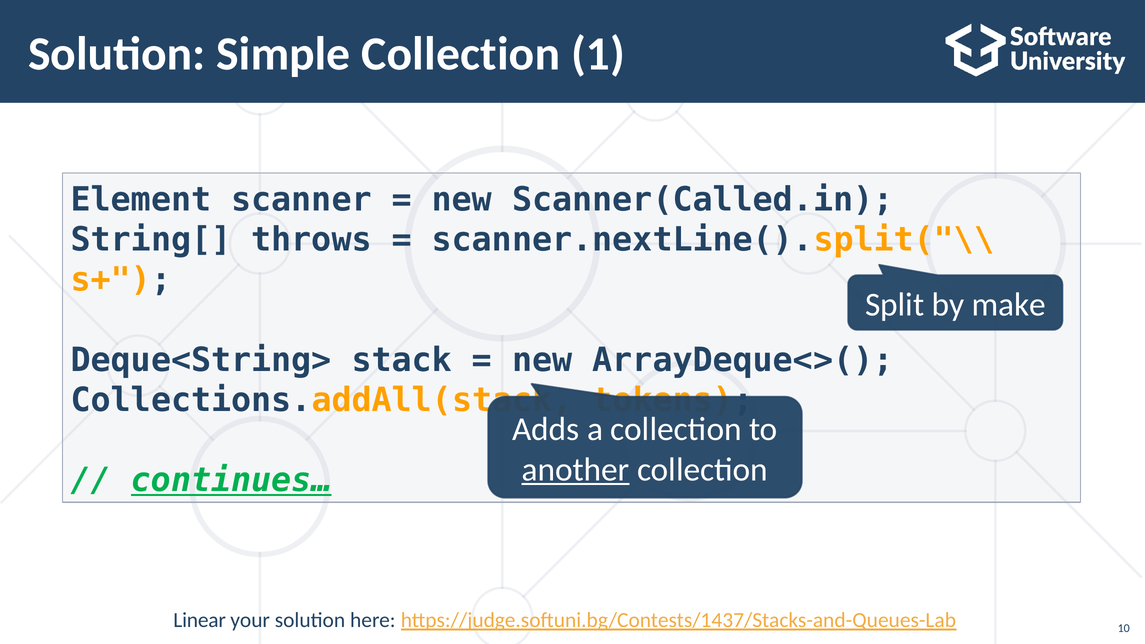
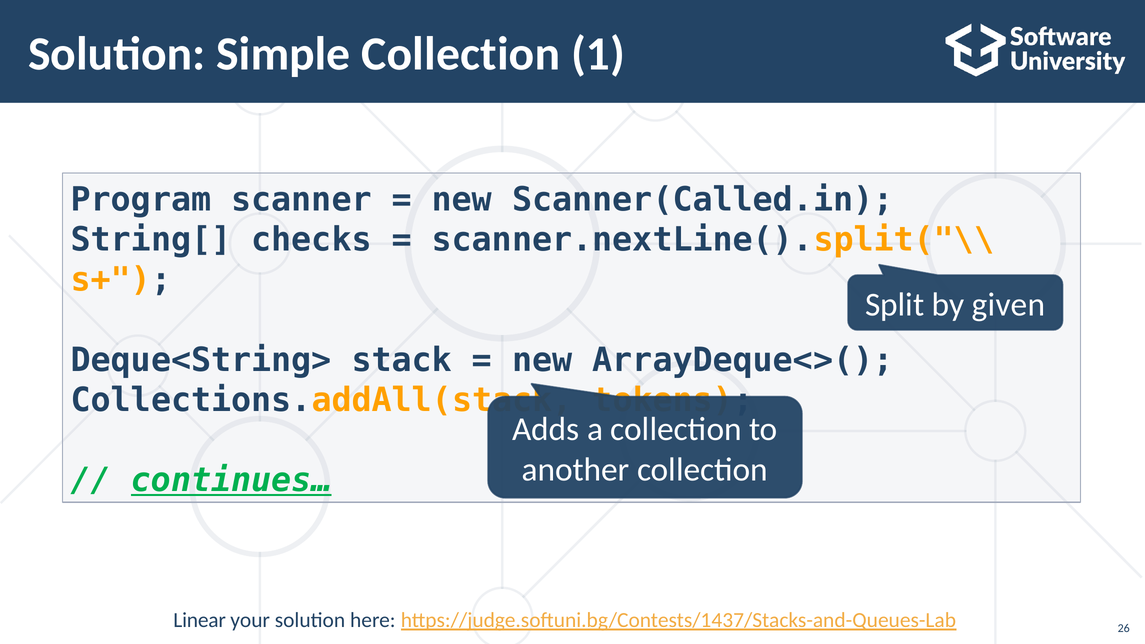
Element: Element -> Program
throws: throws -> checks
make: make -> given
another underline: present -> none
10: 10 -> 26
